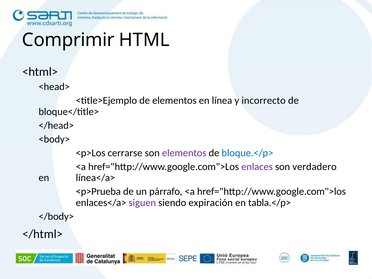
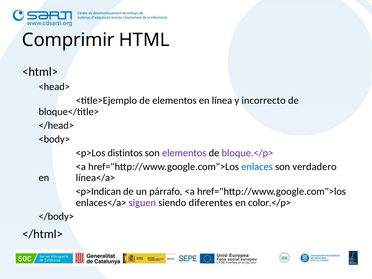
cerrarse: cerrarse -> distintos
bloque.</p> colour: blue -> purple
enlaces colour: purple -> blue
<p>Prueba: <p>Prueba -> <p>Indican
expiración: expiración -> diferentes
tabla.</p>: tabla.</p> -> color.</p>
